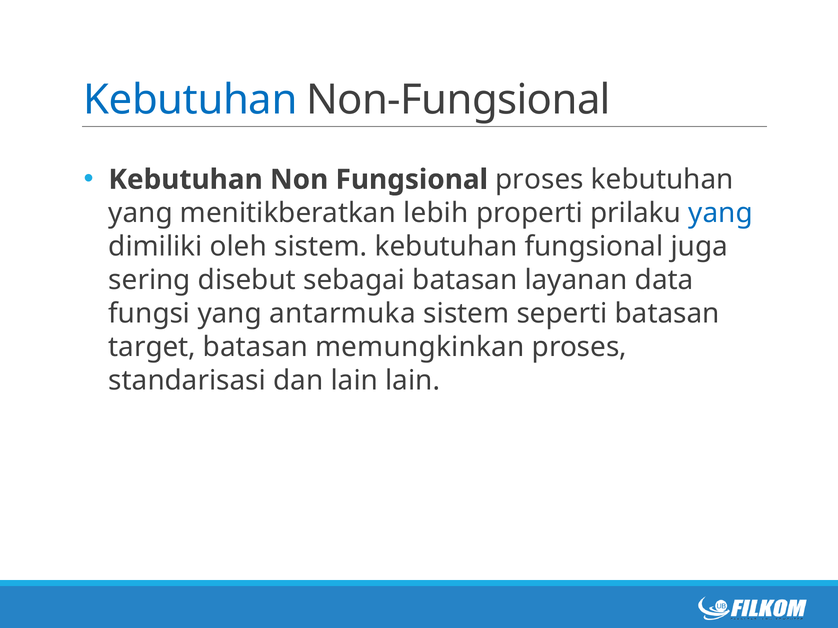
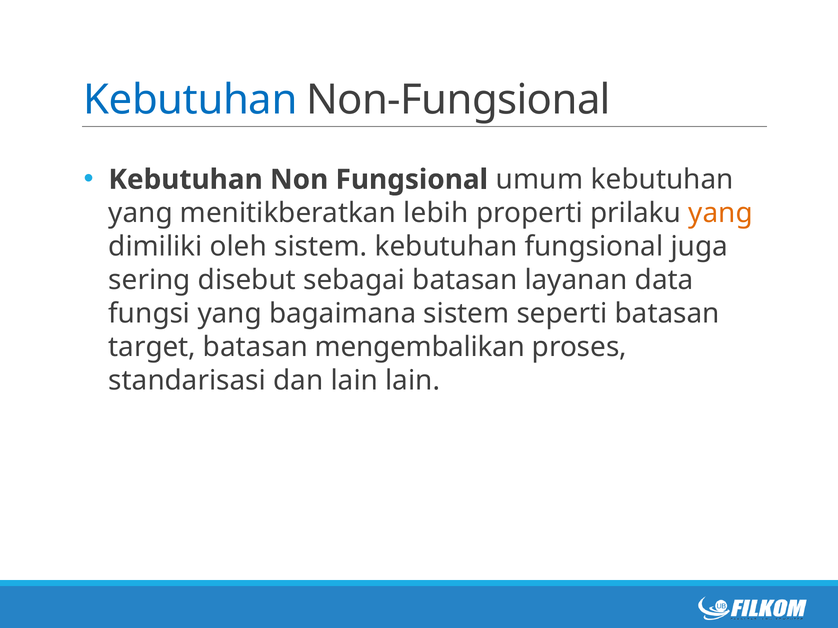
Fungsional proses: proses -> umum
yang at (721, 213) colour: blue -> orange
antarmuka: antarmuka -> bagaimana
memungkinkan: memungkinkan -> mengembalikan
